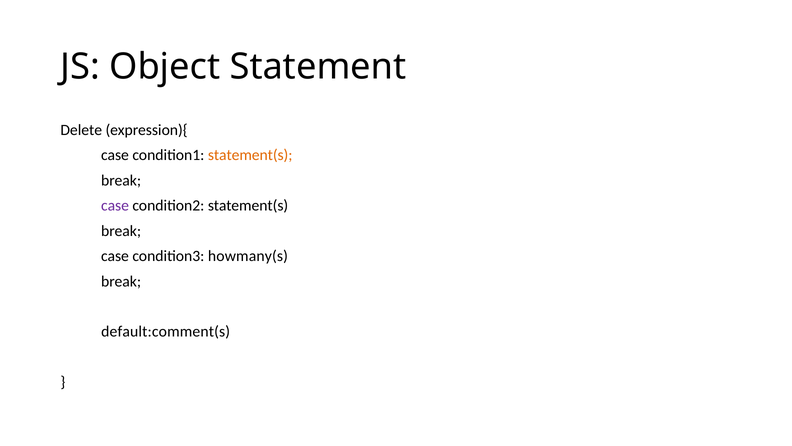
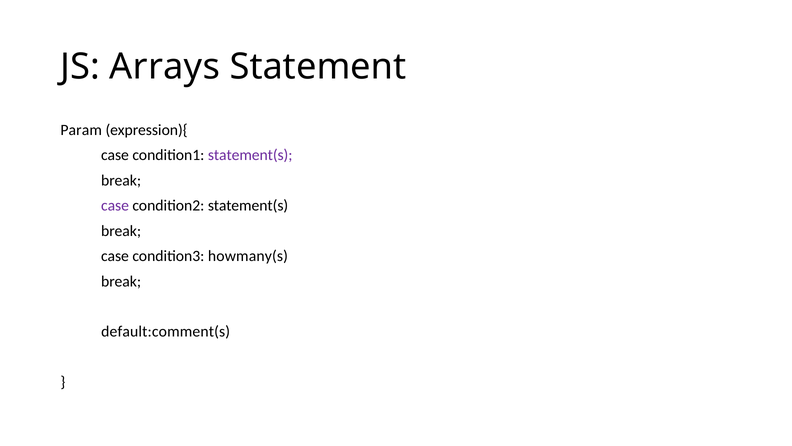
Object: Object -> Arrays
Delete: Delete -> Param
statement(s at (250, 155) colour: orange -> purple
